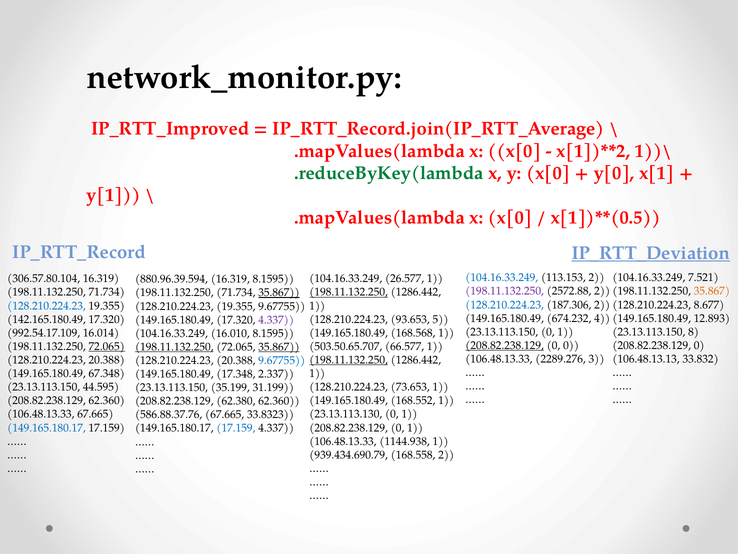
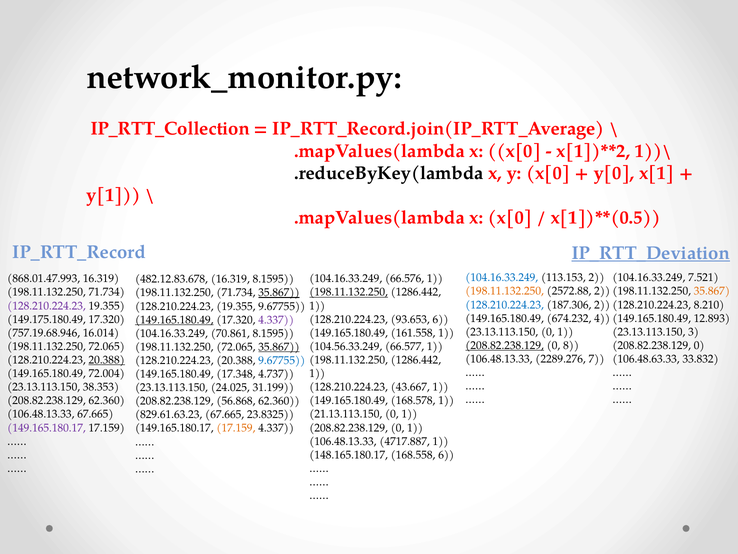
IP_RTT_Improved: IP_RTT_Improved -> IP_RTT_Collection
.reduceByKey(lambda colour: green -> black
306.57.80.104: 306.57.80.104 -> 868.01.47.993
26.577: 26.577 -> 66.576
880.96.39.594: 880.96.39.594 -> 482.12.83.678
198.11.132.250 at (505, 291) colour: purple -> orange
8.677: 8.677 -> 8.210
128.210.224.23 at (46, 306) colour: blue -> purple
142.165.180.49: 142.165.180.49 -> 149.175.180.49
93.653 5: 5 -> 6
149.165.180.49 at (174, 320) underline: none -> present
8: 8 -> 3
992.54.17.109: 992.54.17.109 -> 757.19.68.946
168.568: 168.568 -> 161.558
16.010: 16.010 -> 70.861
0 0: 0 -> 8
72.065 at (107, 346) underline: present -> none
503.50.65.707: 503.50.65.707 -> 104.56.33.249
198.11.132.250 at (174, 347) underline: present -> none
3: 3 -> 7
106.48.13.13: 106.48.13.13 -> 106.48.63.33
20.388 at (107, 360) underline: none -> present
198.11.132.250 at (349, 360) underline: present -> none
67.348: 67.348 -> 72.004
2.337: 2.337 -> 4.737
44.595: 44.595 -> 38.353
73.653: 73.653 -> 43.667
35.199: 35.199 -> 24.025
168.552: 168.552 -> 168.578
62.380: 62.380 -> 56.868
23.13.113.130: 23.13.113.130 -> 21.13.113.150
586.88.37.76: 586.88.37.76 -> 829.61.63.23
33.8323: 33.8323 -> 23.8325
149.165.180.17 at (46, 427) colour: blue -> purple
17.159 at (236, 428) colour: blue -> orange
1144.938: 1144.938 -> 4717.887
939.434.690.79: 939.434.690.79 -> 148.165.180.17
168.558 2: 2 -> 6
